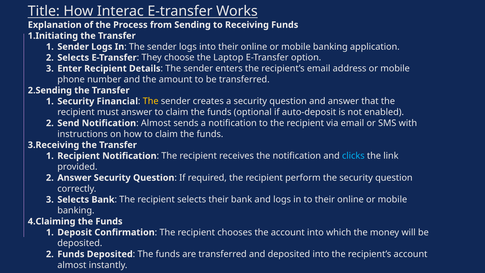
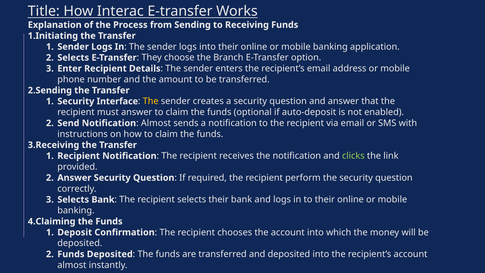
Laptop: Laptop -> Branch
Financial: Financial -> Interface
clicks colour: light blue -> light green
